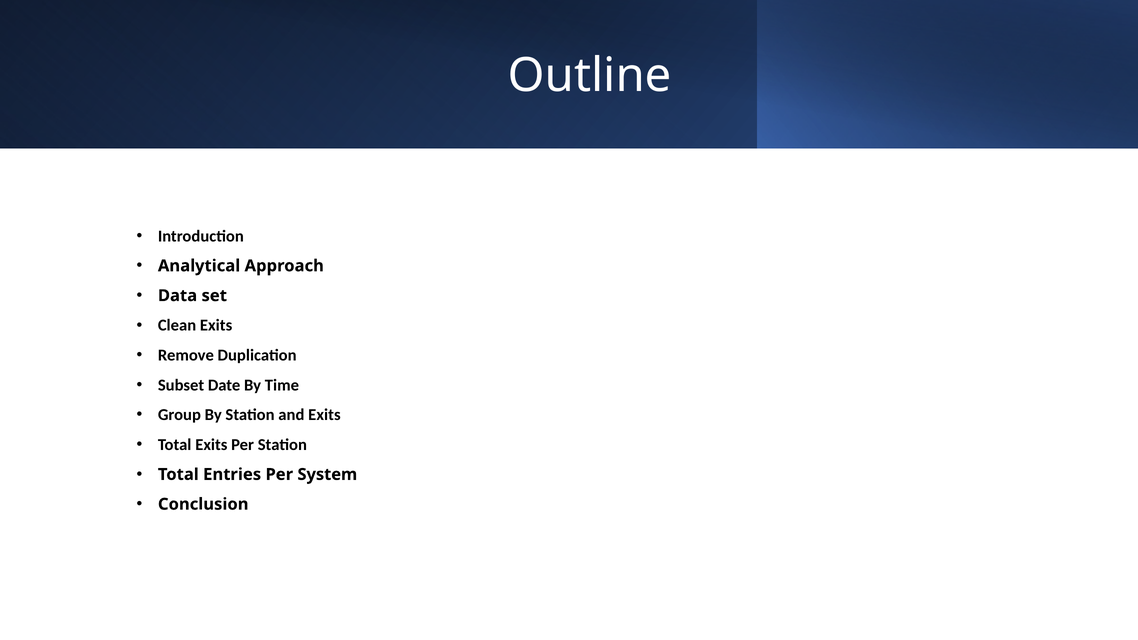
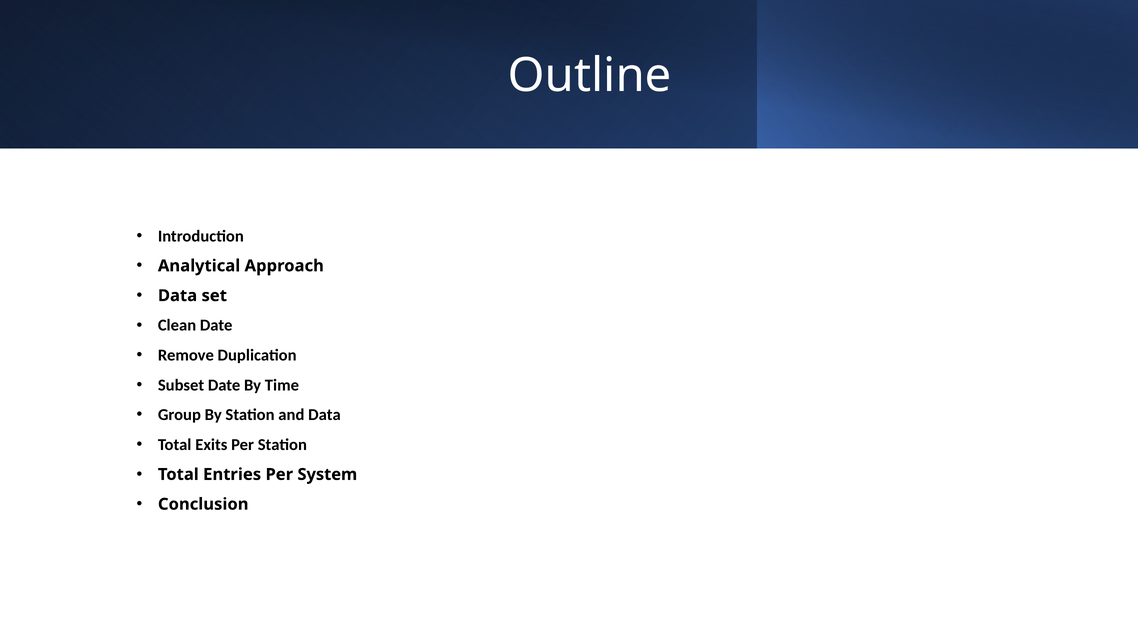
Clean Exits: Exits -> Date
and Exits: Exits -> Data
